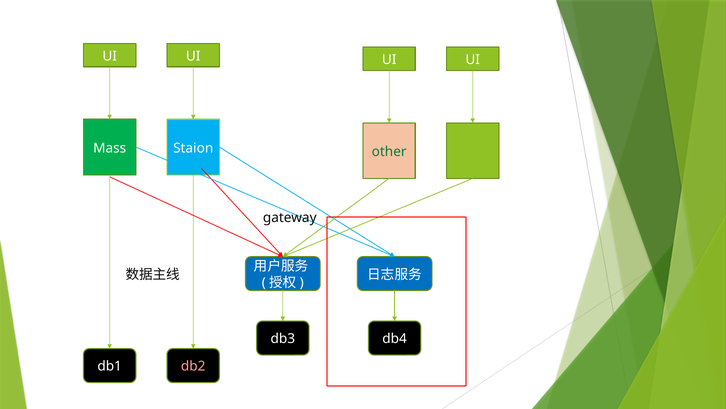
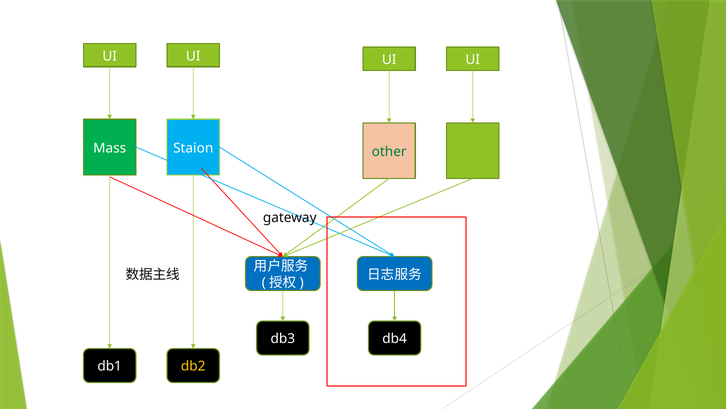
db2 colour: pink -> yellow
